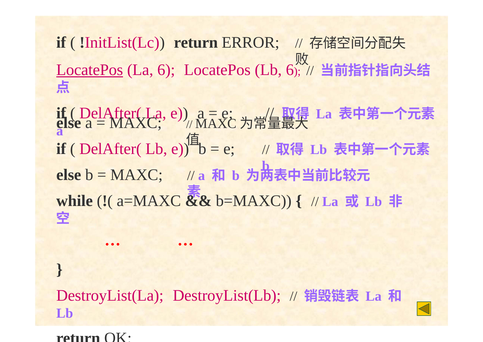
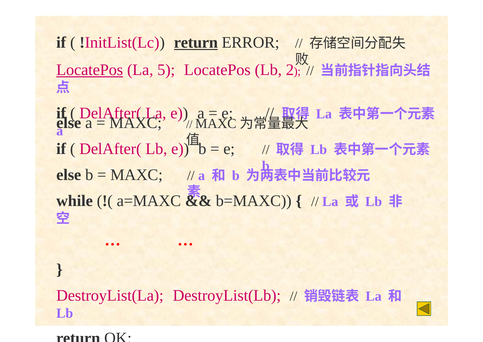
return at (196, 42) underline: none -> present
La 6: 6 -> 5
Lb 6: 6 -> 2
